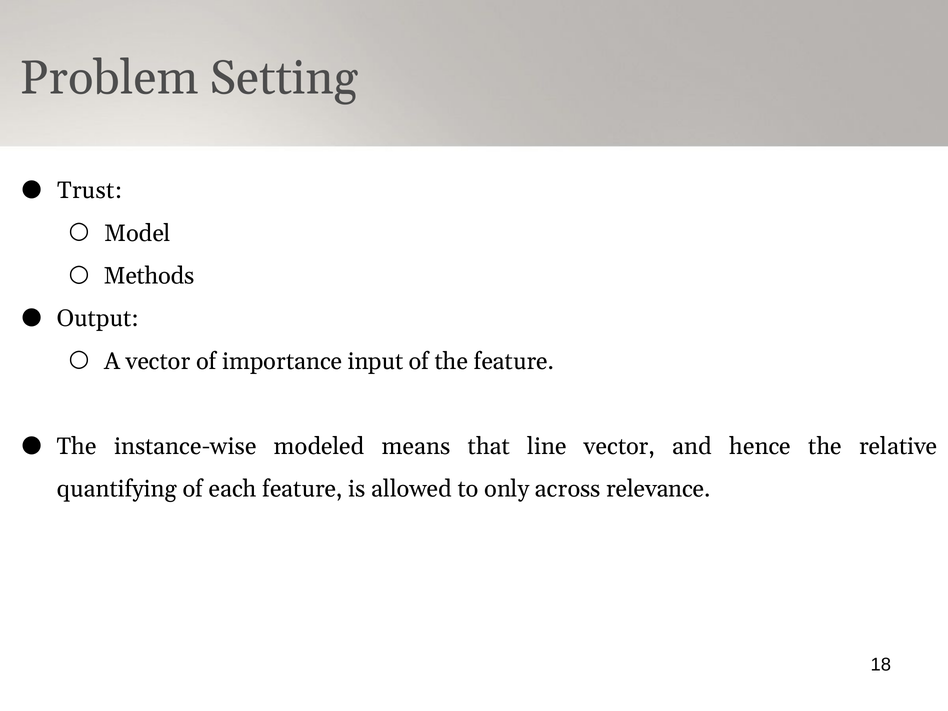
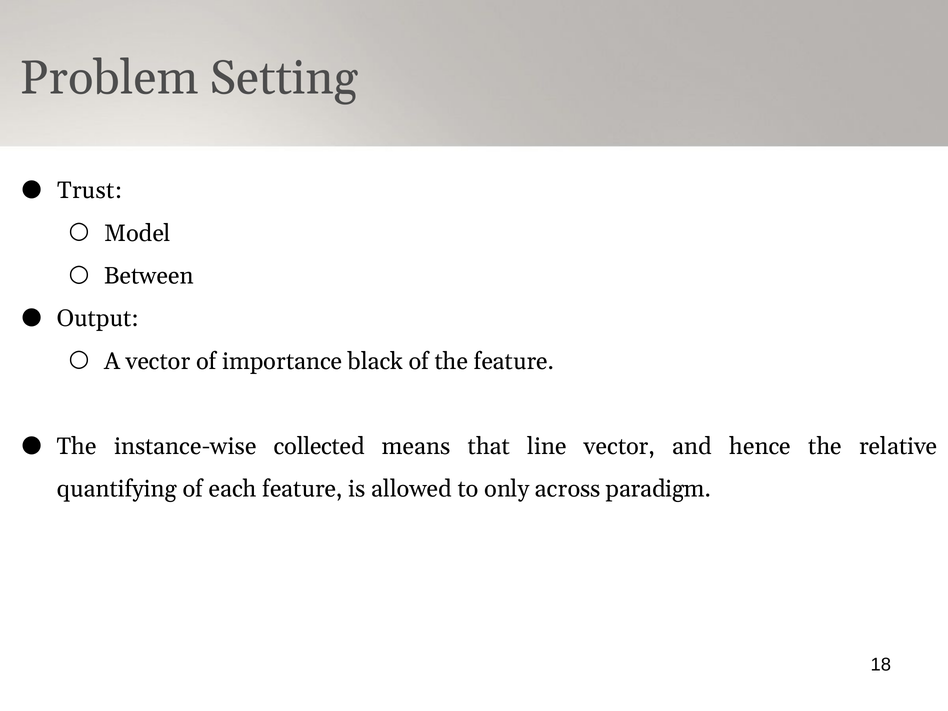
Methods: Methods -> Between
input: input -> black
modeled: modeled -> collected
relevance: relevance -> paradigm
